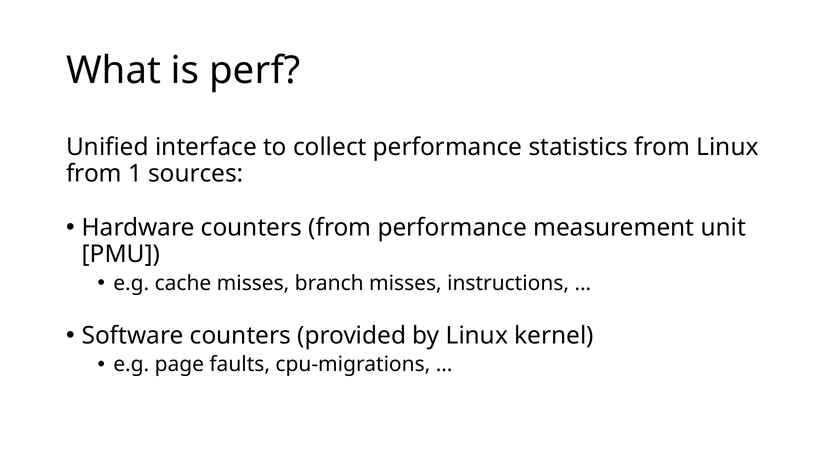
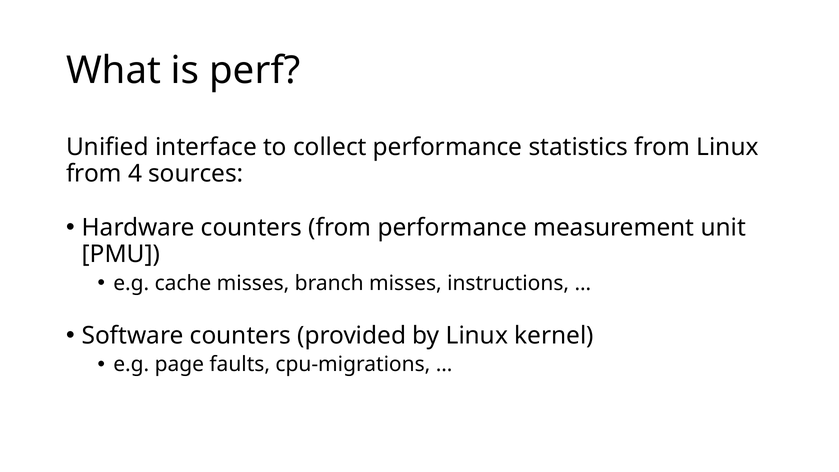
1: 1 -> 4
